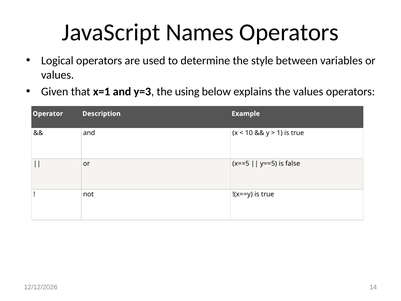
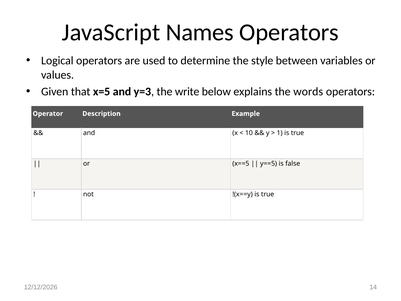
x=1: x=1 -> x=5
using: using -> write
the values: values -> words
